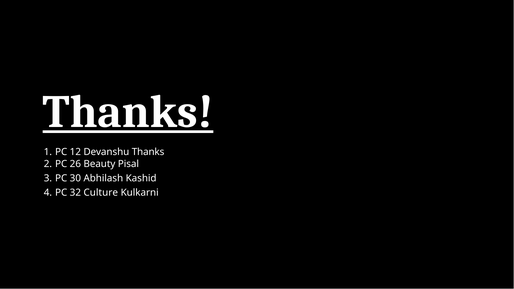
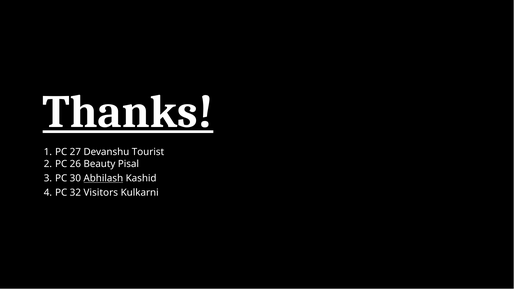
12: 12 -> 27
Devanshu Thanks: Thanks -> Tourist
Abhilash underline: none -> present
Culture: Culture -> Visitors
